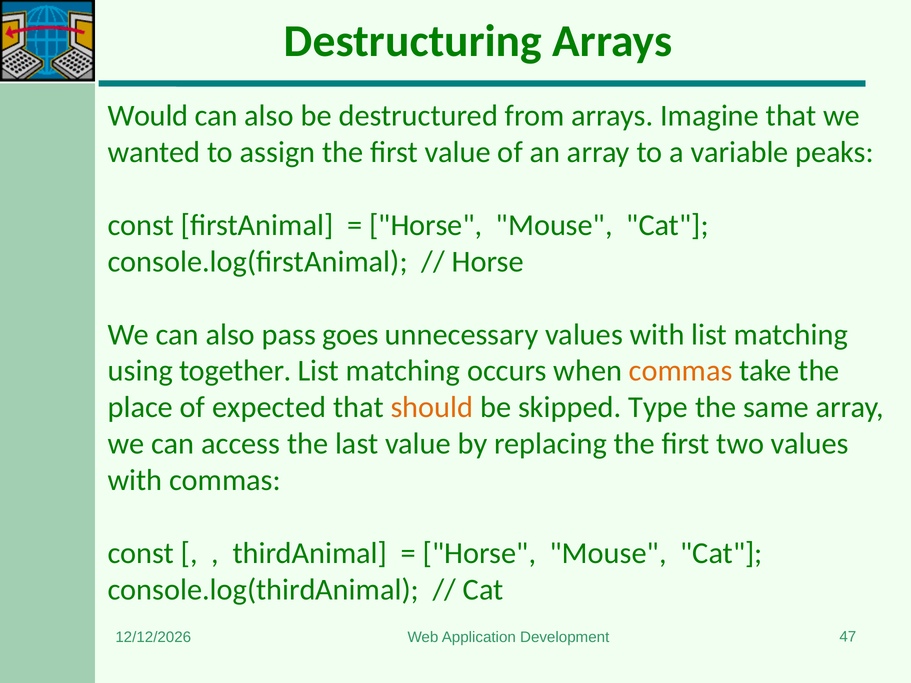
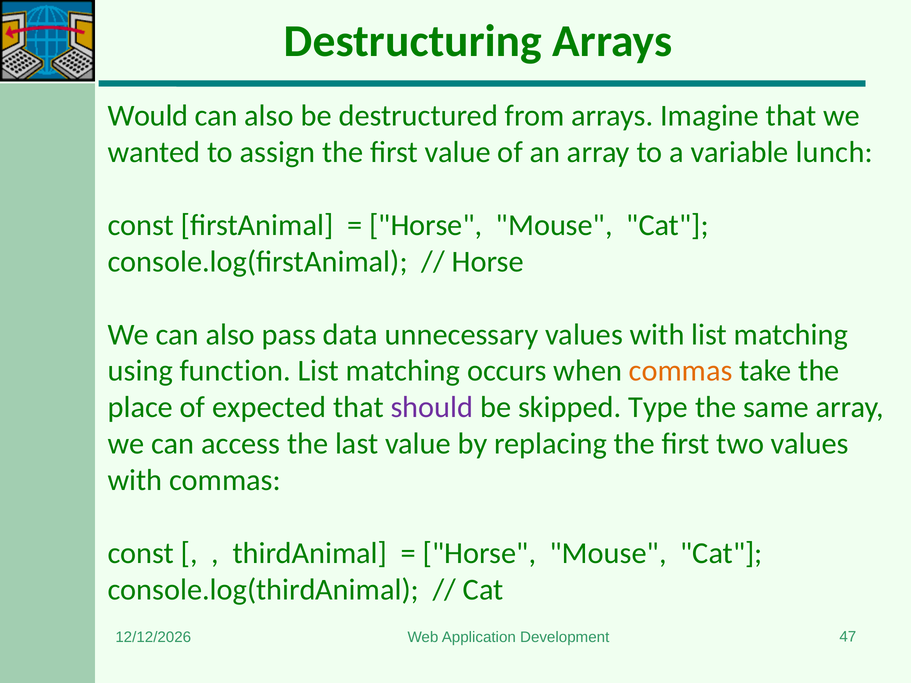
peaks: peaks -> lunch
goes: goes -> data
together: together -> function
should colour: orange -> purple
